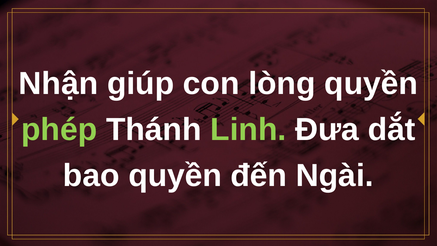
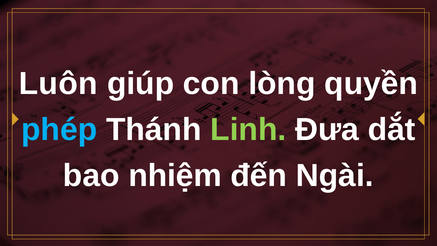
Nhận: Nhận -> Luôn
phép colour: light green -> light blue
bao quyền: quyền -> nhiệm
